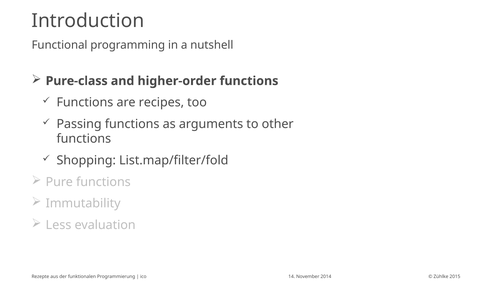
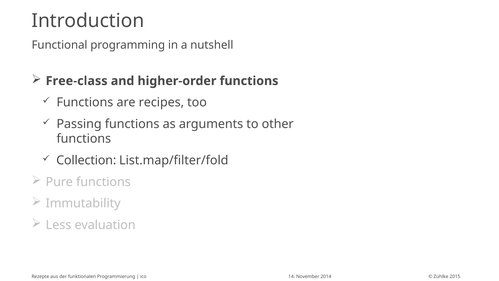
Pure-class: Pure-class -> Free-class
Shopping: Shopping -> Collection
